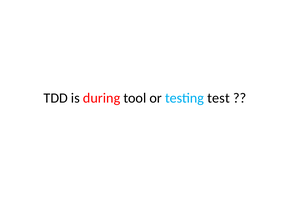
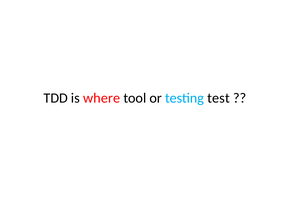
during: during -> where
